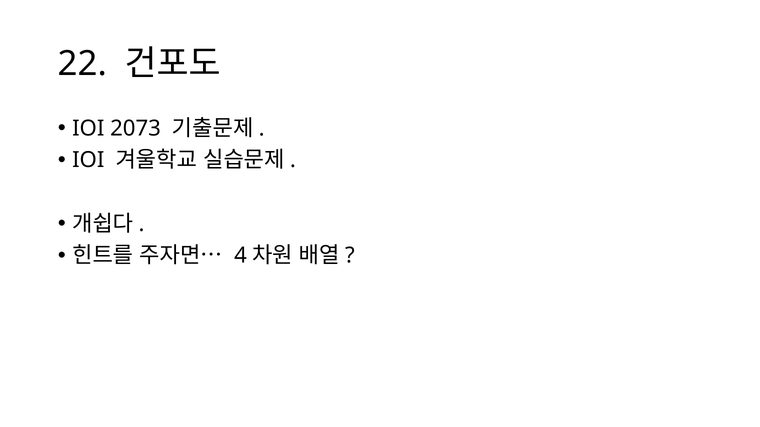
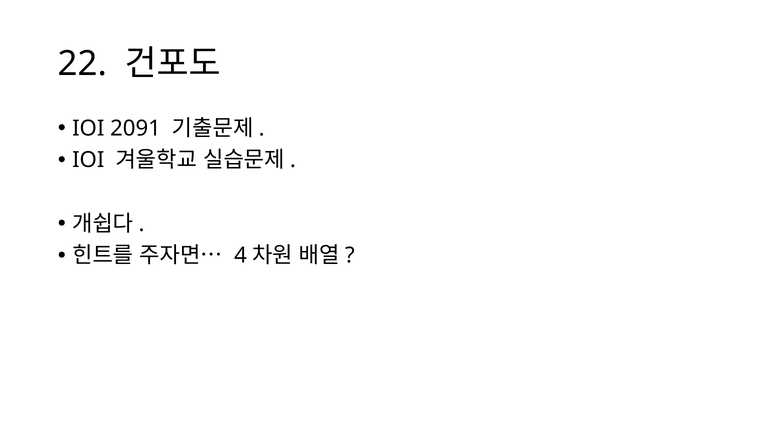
2073: 2073 -> 2091
